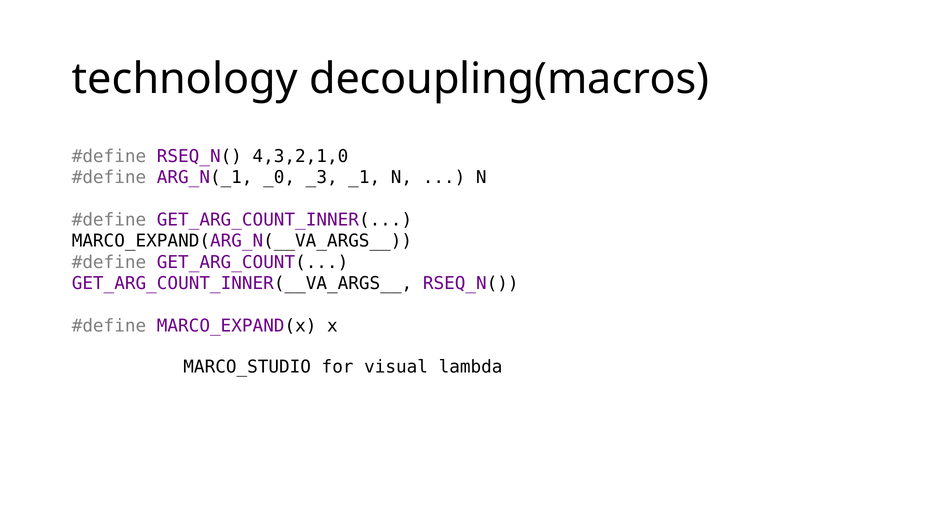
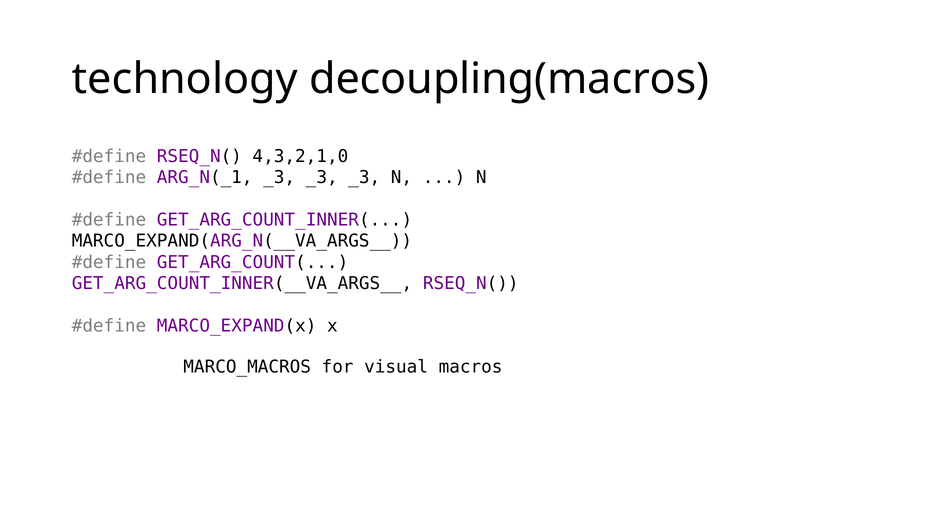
ARG_N(_1 _0: _0 -> _3
_1 at (364, 178): _1 -> _3
MARCO_STUDIO: MARCO_STUDIO -> MARCO_MACROS
lambda: lambda -> macros
